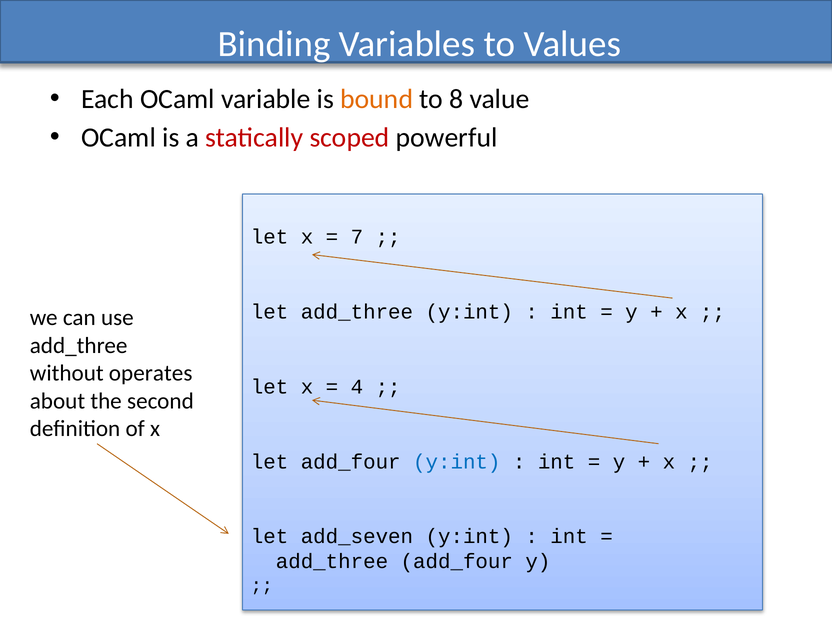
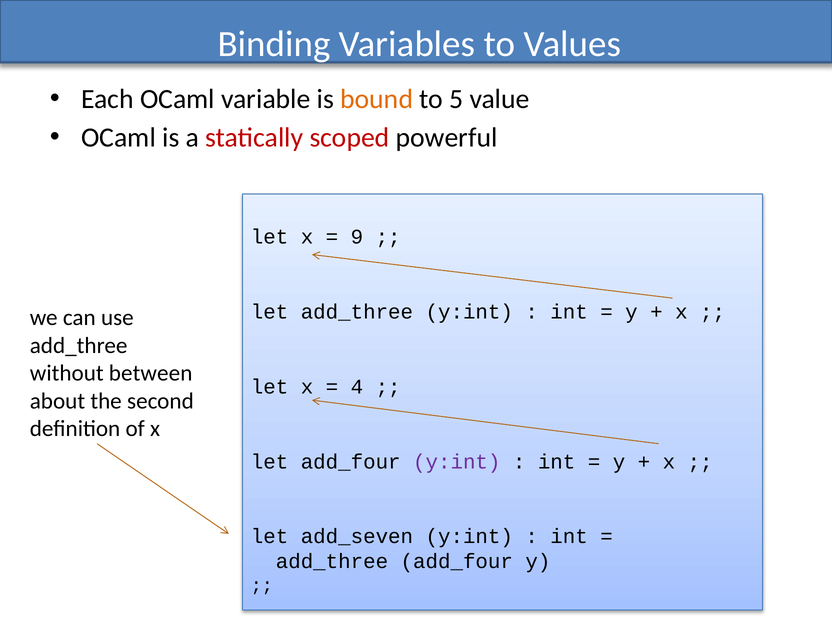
8: 8 -> 5
7: 7 -> 9
operates: operates -> between
y:int at (457, 462) colour: blue -> purple
